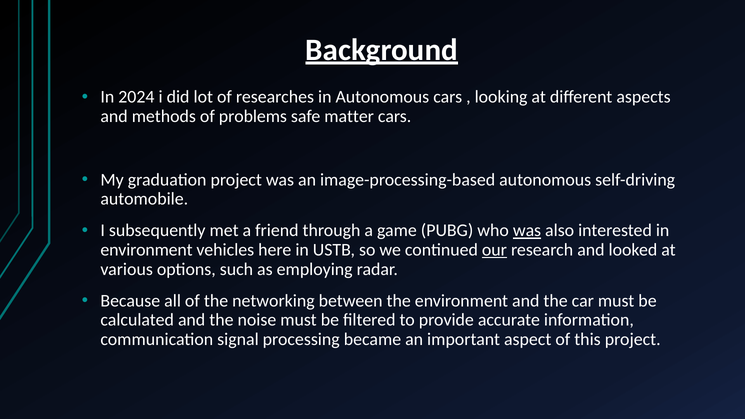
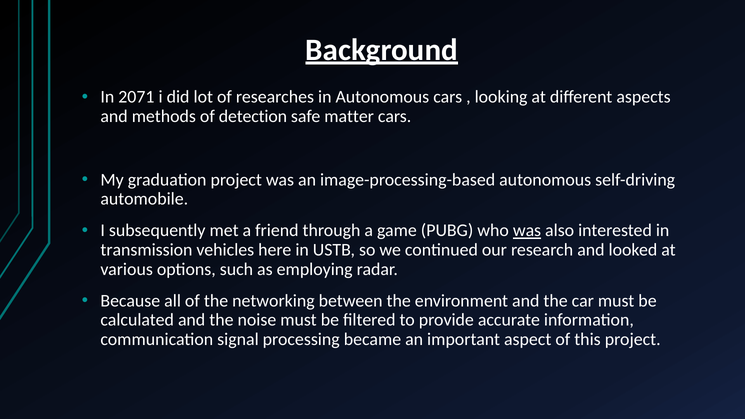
2024: 2024 -> 2071
problems: problems -> detection
environment at (147, 250): environment -> transmission
our underline: present -> none
